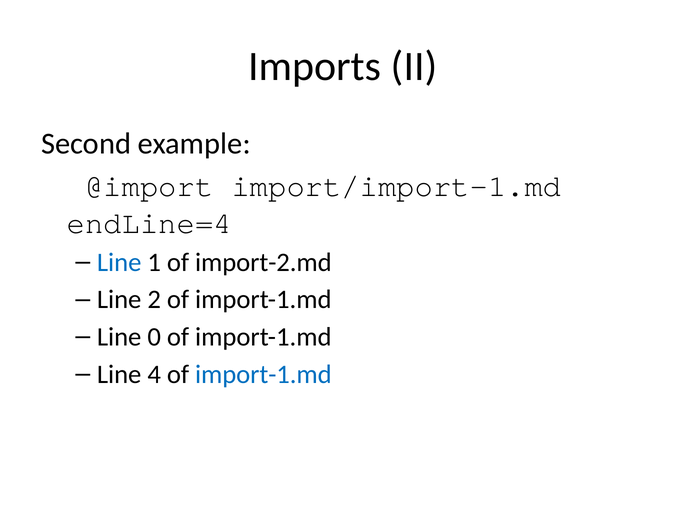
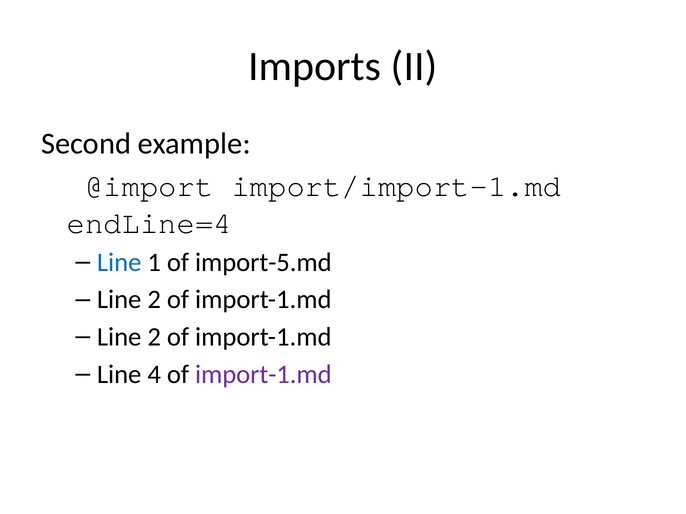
import-2.md: import-2.md -> import-5.md
0 at (154, 337): 0 -> 2
import-1.md at (263, 375) colour: blue -> purple
